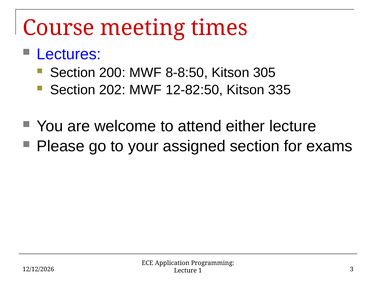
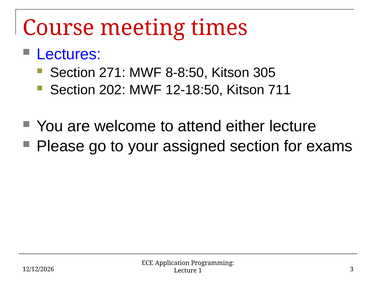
200: 200 -> 271
12-82:50: 12-82:50 -> 12-18:50
335: 335 -> 711
